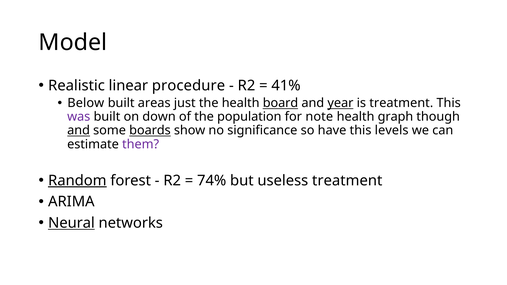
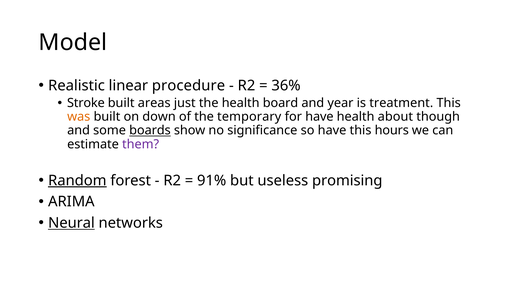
41%: 41% -> 36%
Below: Below -> Stroke
board underline: present -> none
year underline: present -> none
was colour: purple -> orange
population: population -> temporary
for note: note -> have
graph: graph -> about
and at (79, 131) underline: present -> none
levels: levels -> hours
74%: 74% -> 91%
useless treatment: treatment -> promising
